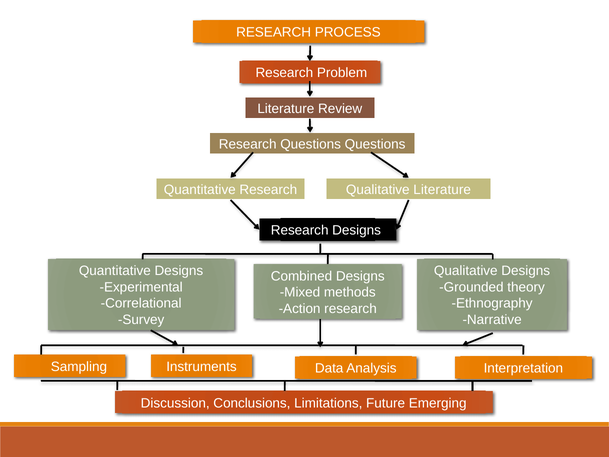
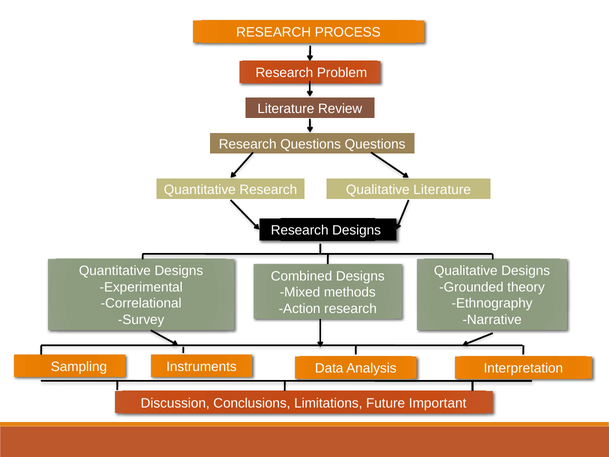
Emerging: Emerging -> Important
